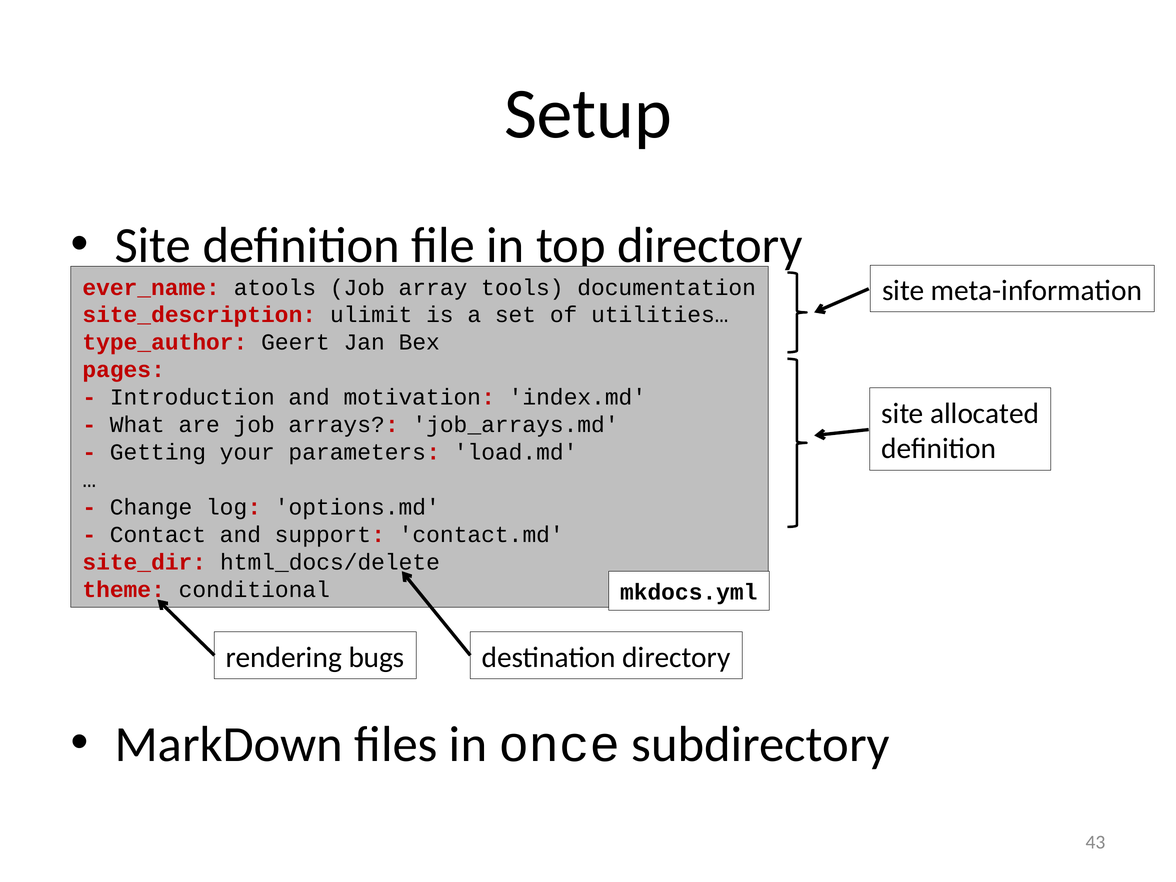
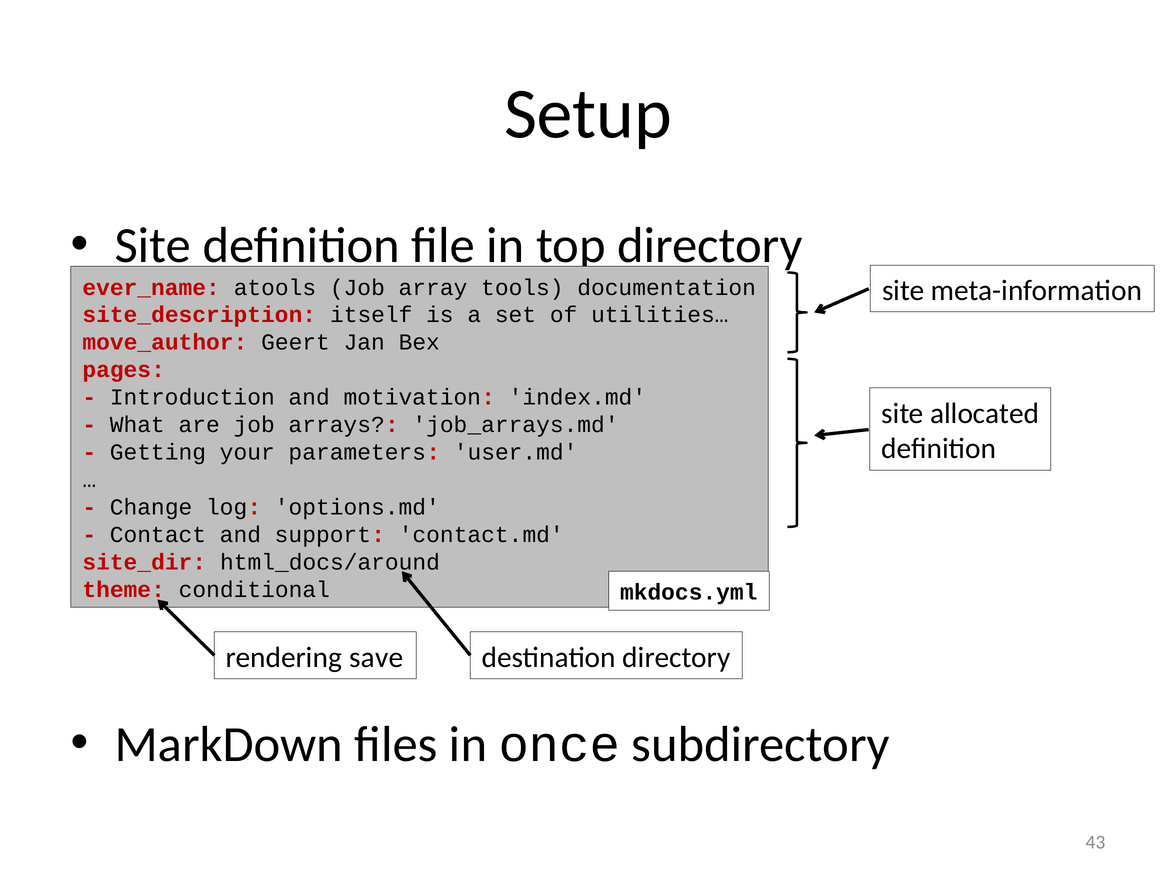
ulimit: ulimit -> itself
type_author: type_author -> move_author
load.md: load.md -> user.md
html_docs/delete: html_docs/delete -> html_docs/around
bugs: bugs -> save
